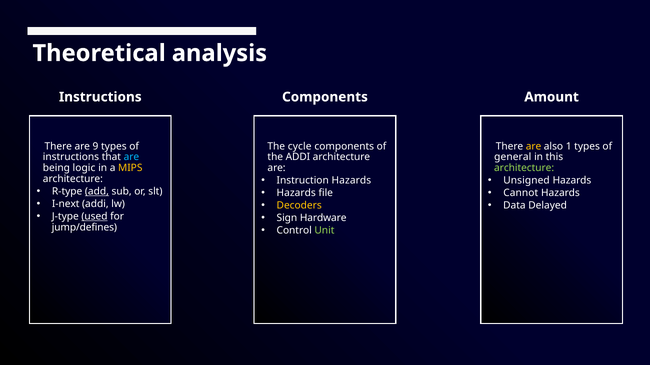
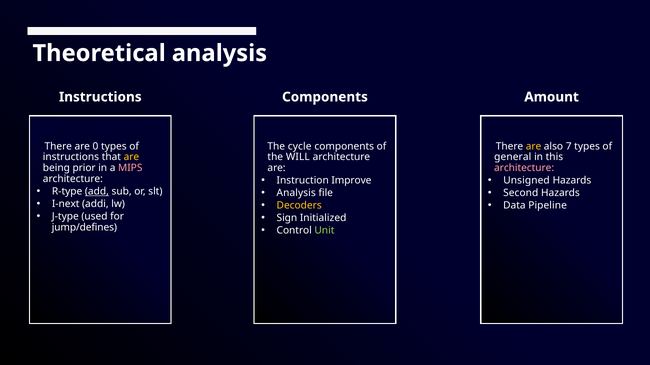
9: 9 -> 0
1: 1 -> 7
are at (131, 157) colour: light blue -> yellow
ADDI at (298, 157): ADDI -> WILL
logic: logic -> prior
MIPS colour: yellow -> pink
architecture at (524, 168) colour: light green -> pink
Instruction Hazards: Hazards -> Improve
Hazards at (296, 193): Hazards -> Analysis
Cannot: Cannot -> Second
Delayed: Delayed -> Pipeline
used underline: present -> none
Hardware: Hardware -> Initialized
